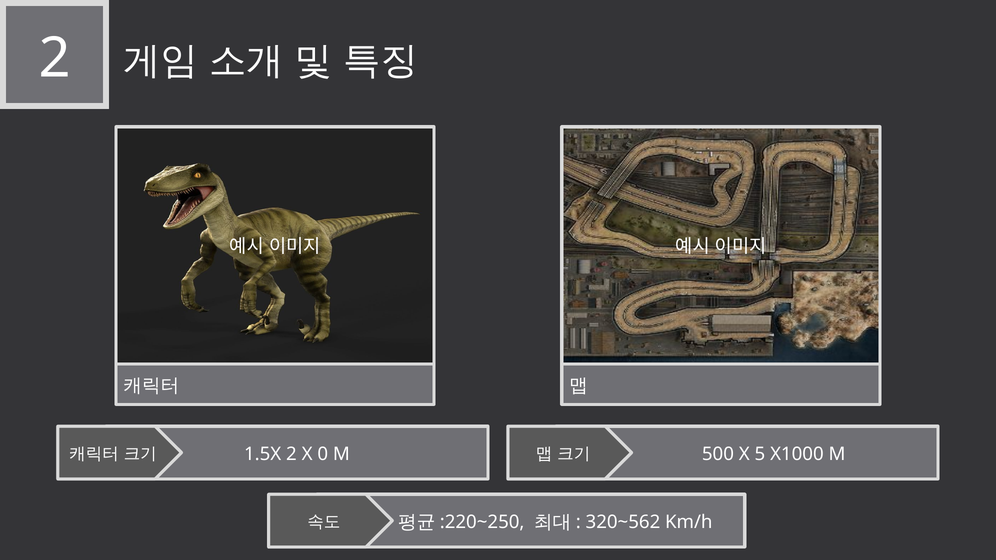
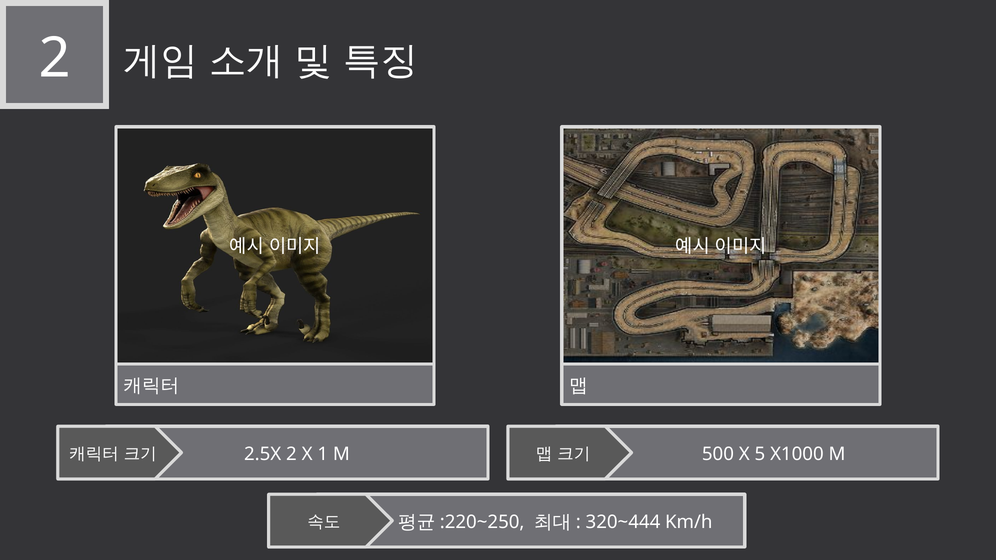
1.5X: 1.5X -> 2.5X
0: 0 -> 1
320~562: 320~562 -> 320~444
